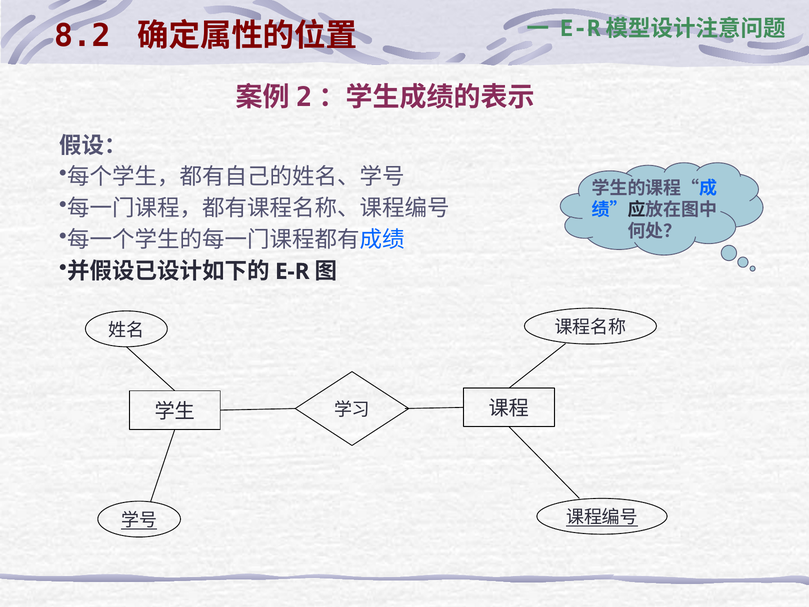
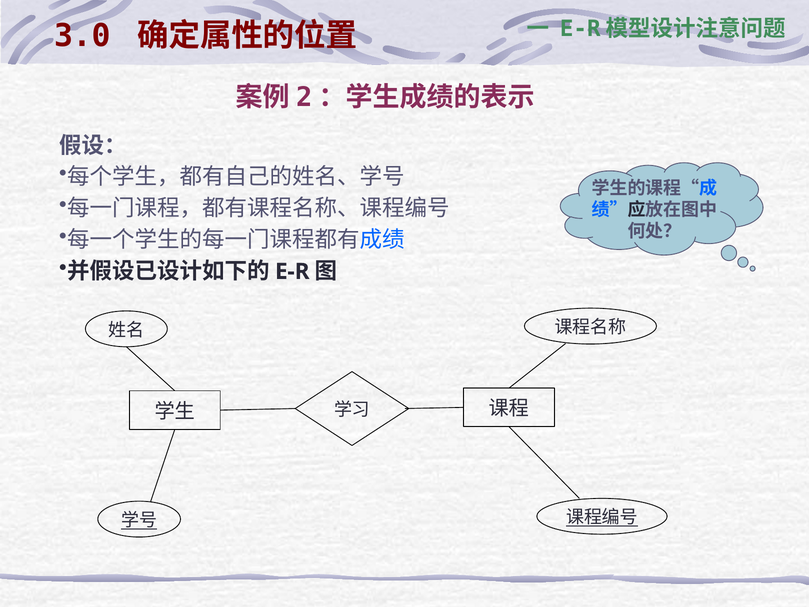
8.2: 8.2 -> 3.0
